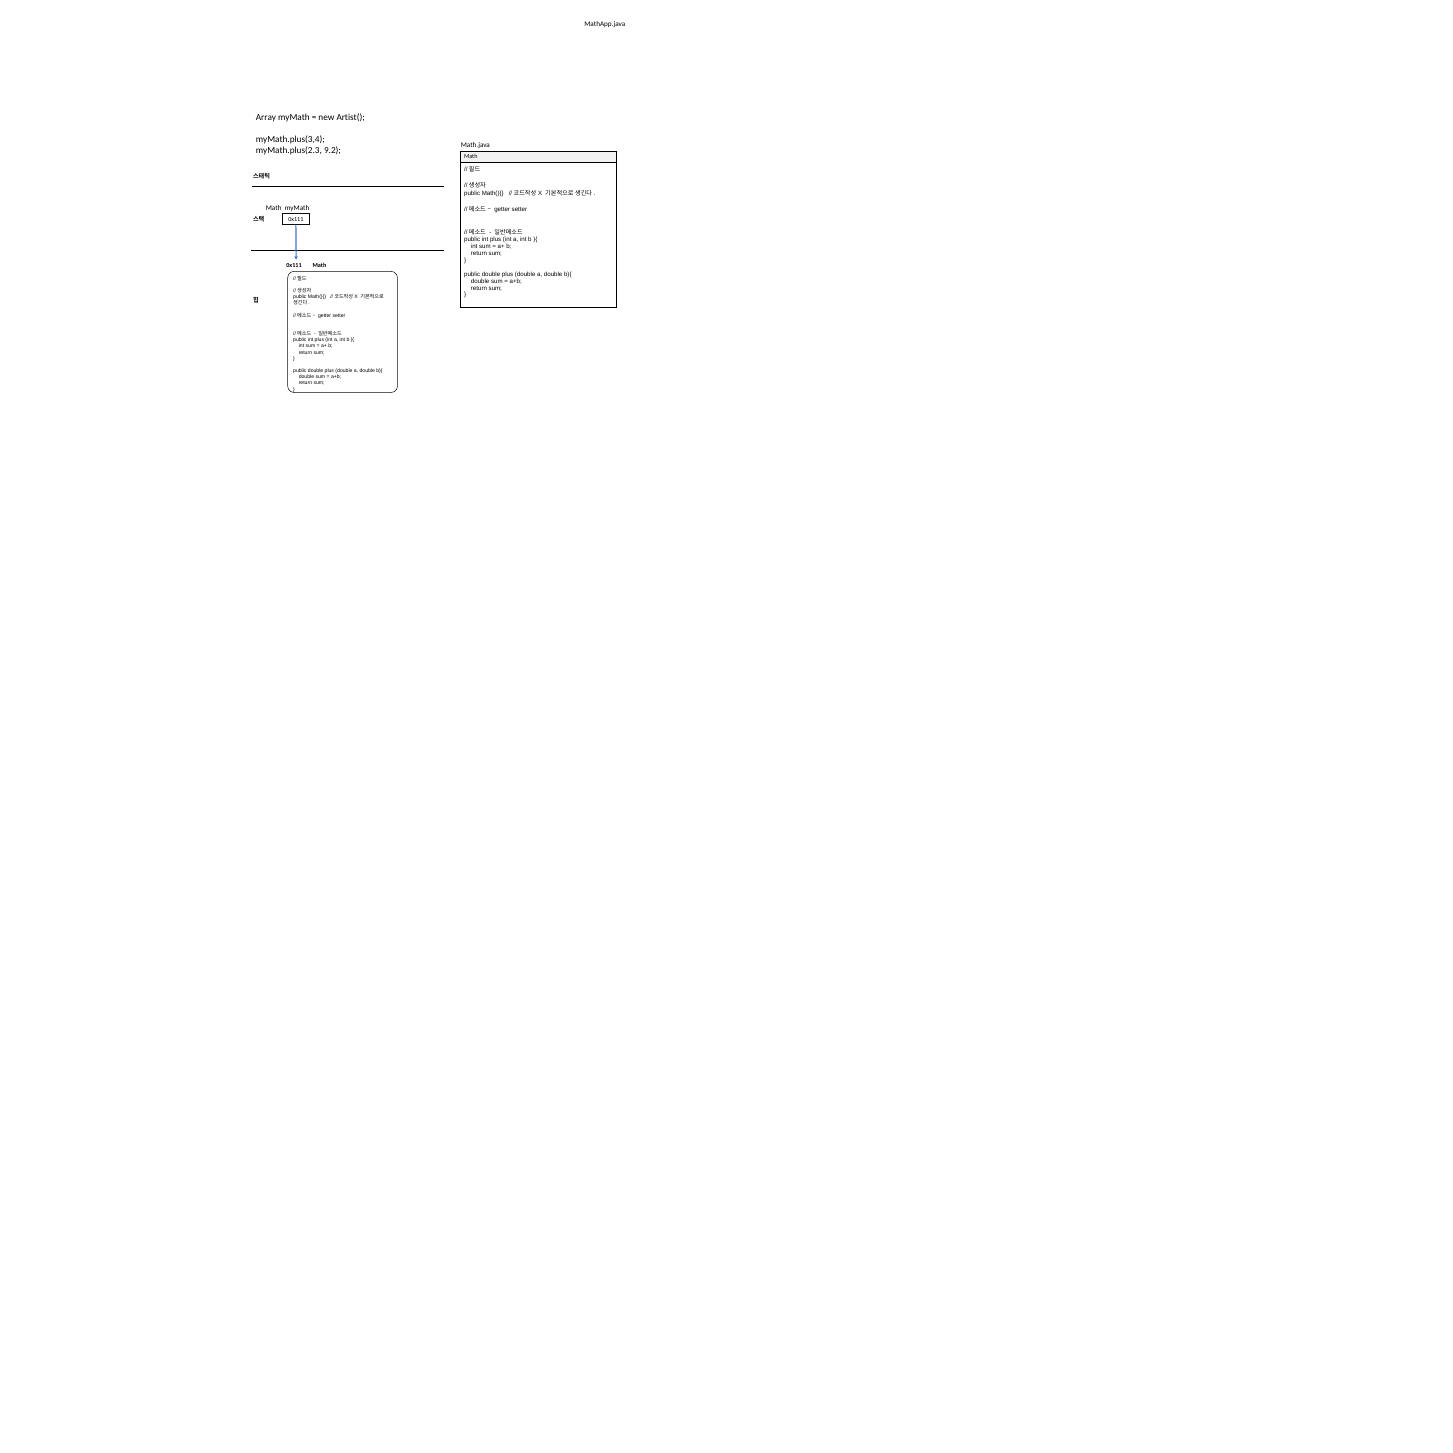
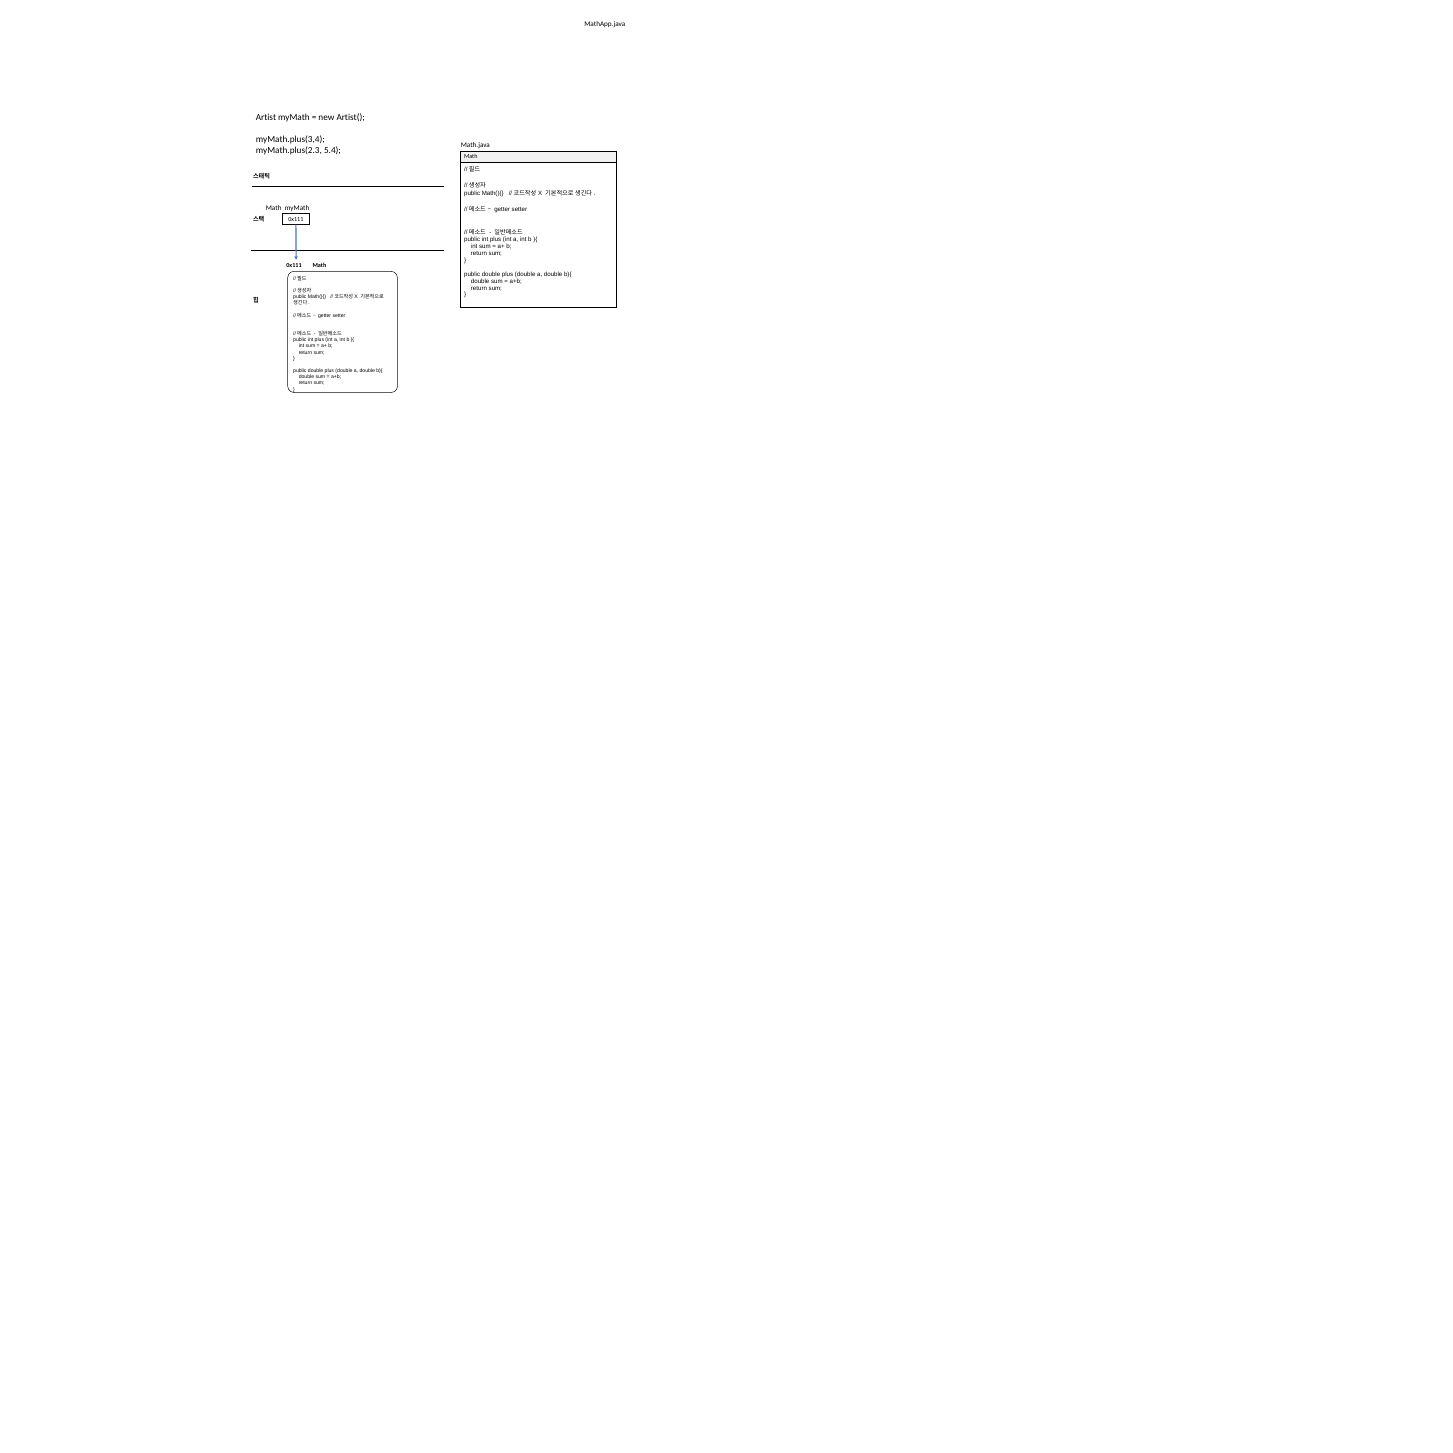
Array: Array -> Artist
9.2: 9.2 -> 5.4
